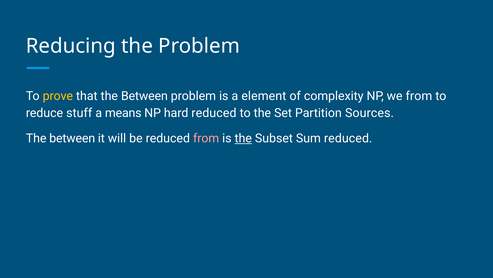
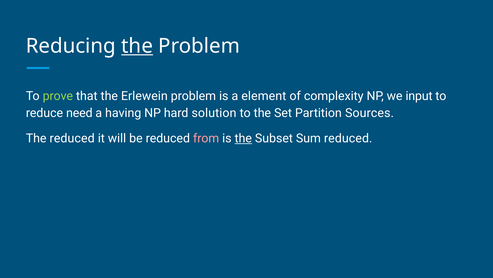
the at (137, 46) underline: none -> present
prove colour: yellow -> light green
that the Between: Between -> Erlewein
we from: from -> input
stuff: stuff -> need
means: means -> having
hard reduced: reduced -> solution
between at (72, 138): between -> reduced
